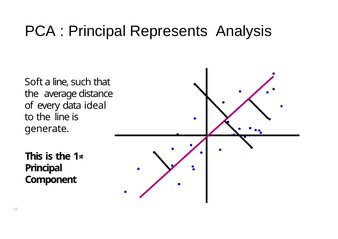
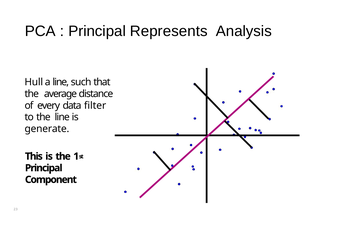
Soft: Soft -> Hull
ideal: ideal -> filter
